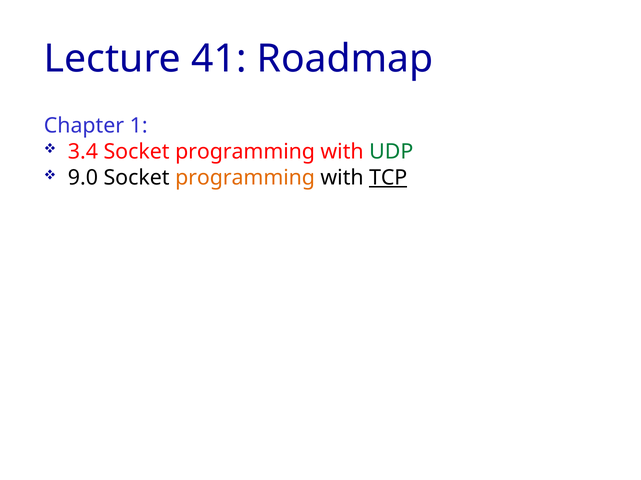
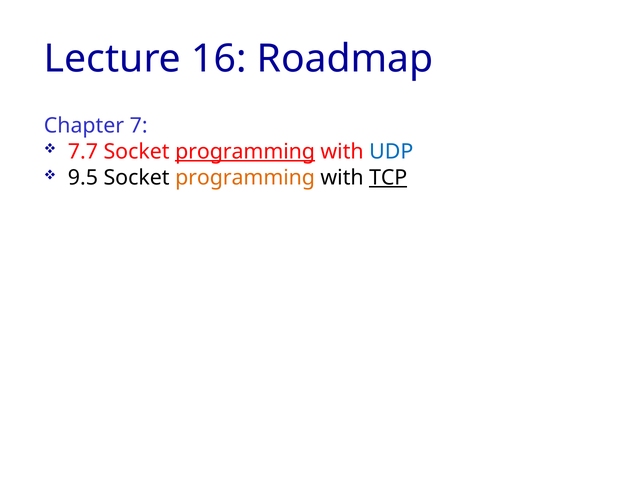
41: 41 -> 16
1: 1 -> 7
3.4: 3.4 -> 7.7
programming at (245, 152) underline: none -> present
UDP colour: green -> blue
9.0: 9.0 -> 9.5
